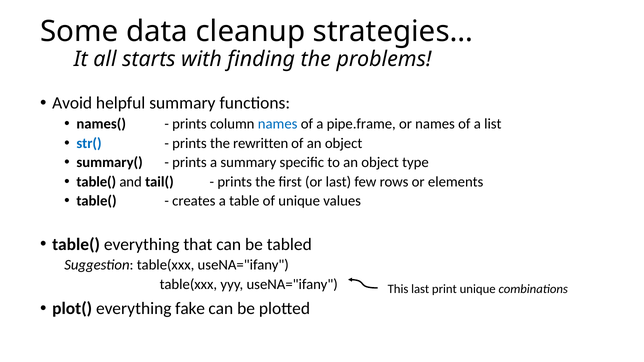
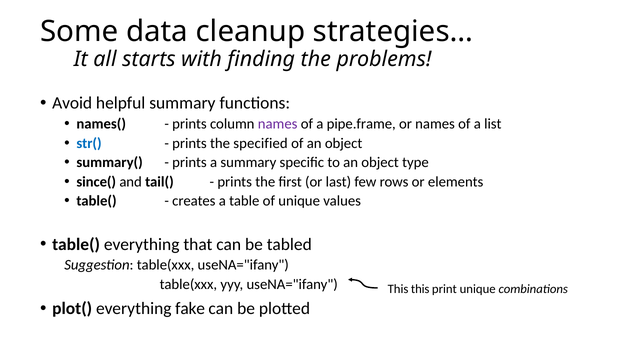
names at (278, 124) colour: blue -> purple
rewritten: rewritten -> specified
table( at (96, 182): table( -> since(
This last: last -> this
